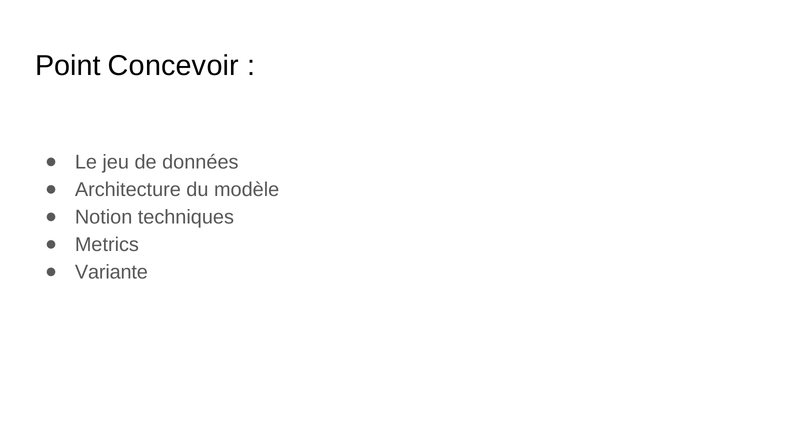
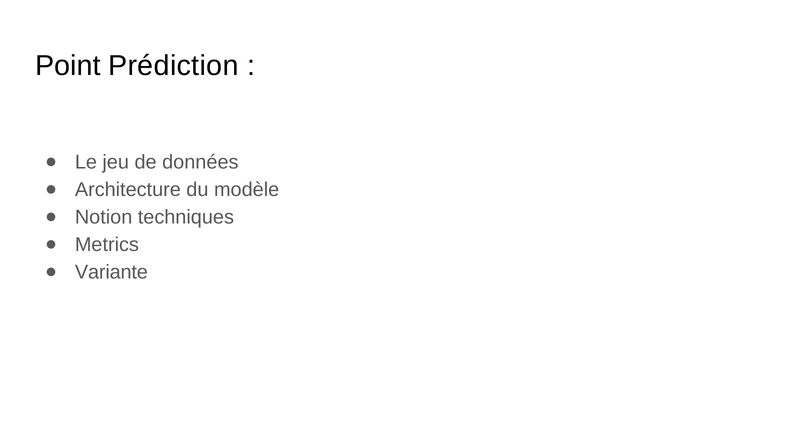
Concevoir: Concevoir -> Prédiction
